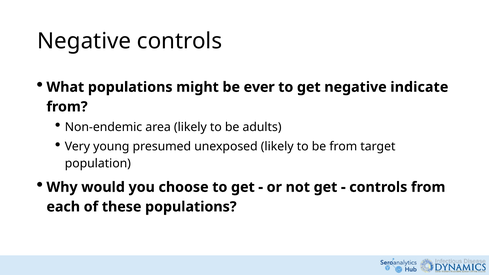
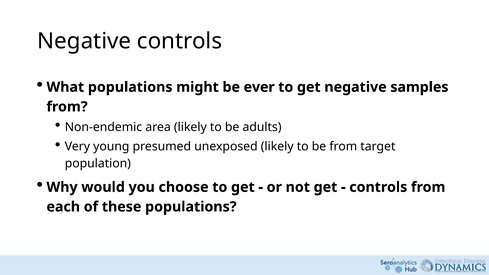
indicate: indicate -> samples
